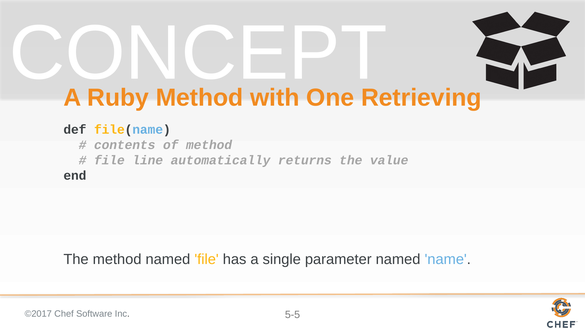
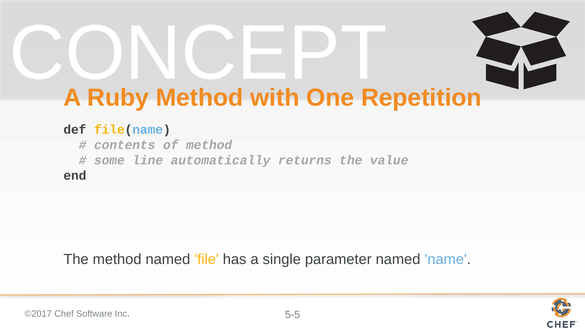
Retrieving: Retrieving -> Repetition
file at (109, 160): file -> some
